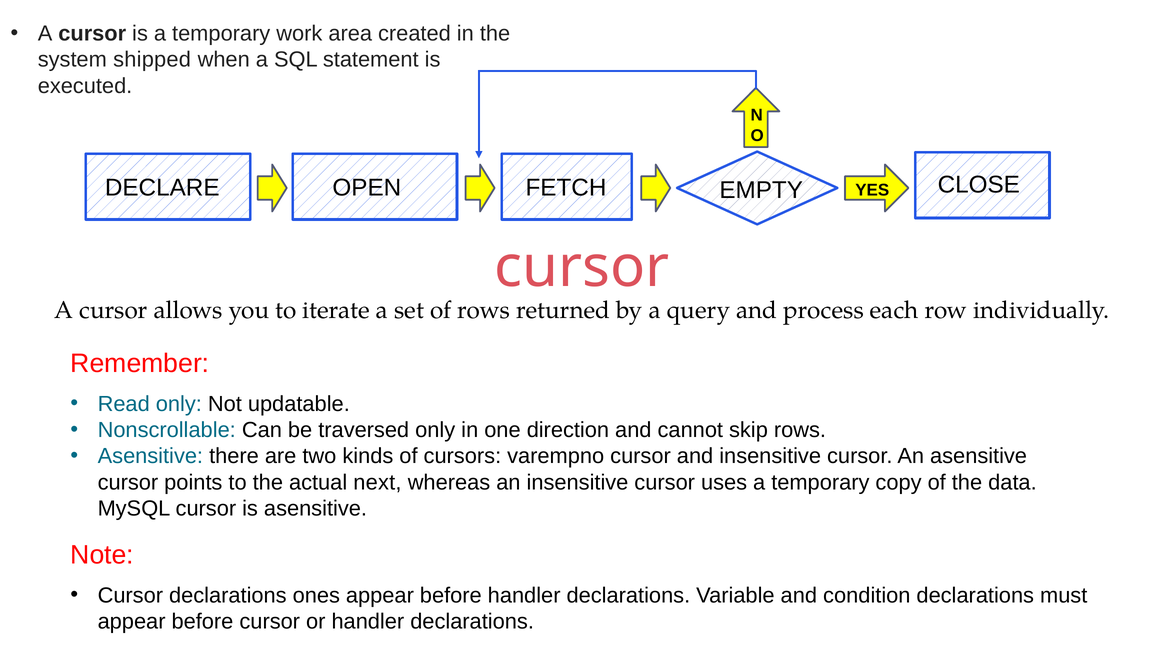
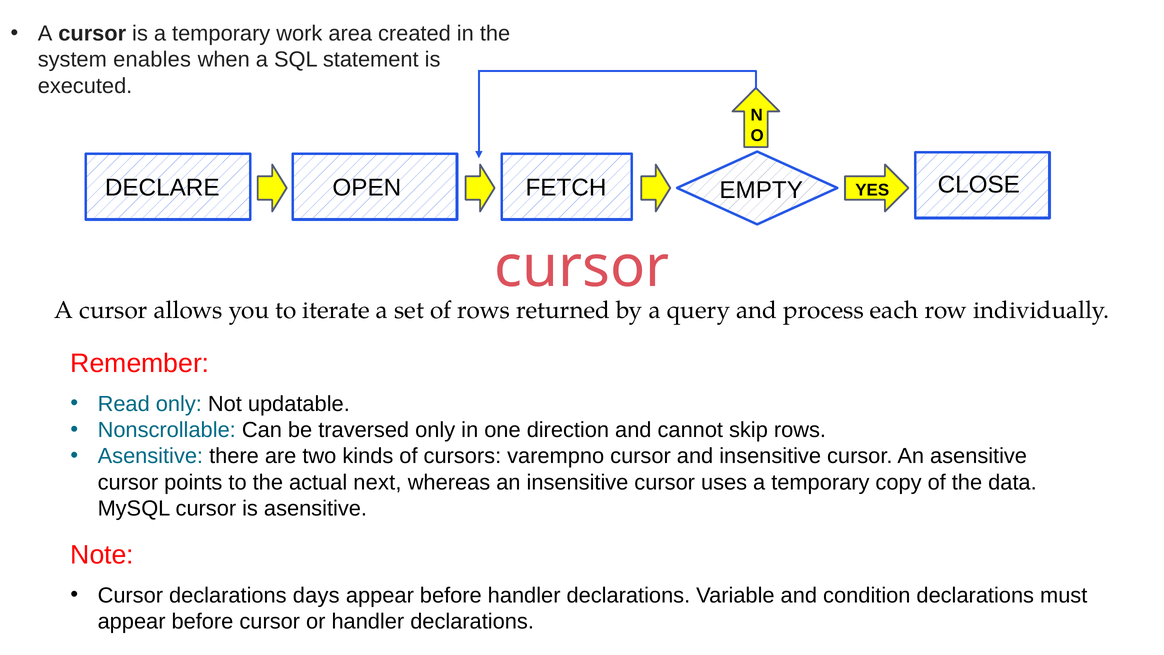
shipped: shipped -> enables
ones: ones -> days
